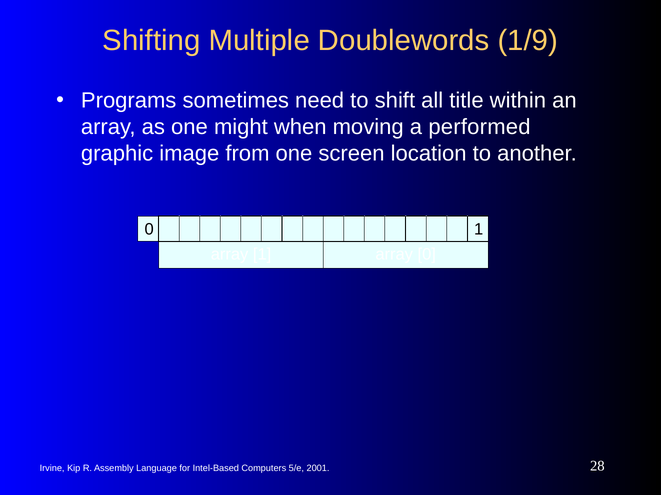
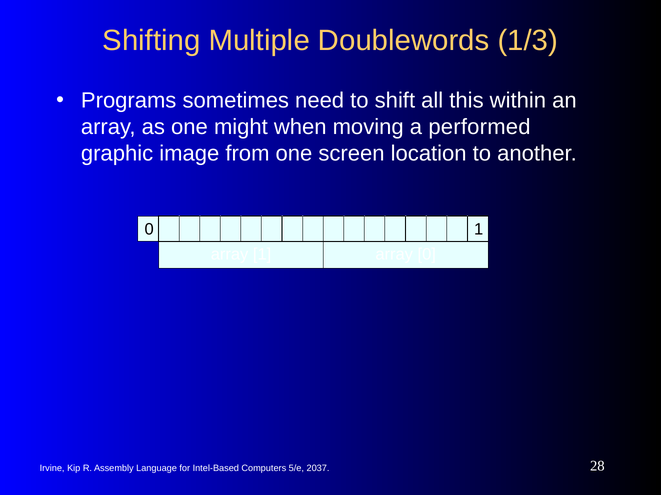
1/9: 1/9 -> 1/3
title: title -> this
2001: 2001 -> 2037
